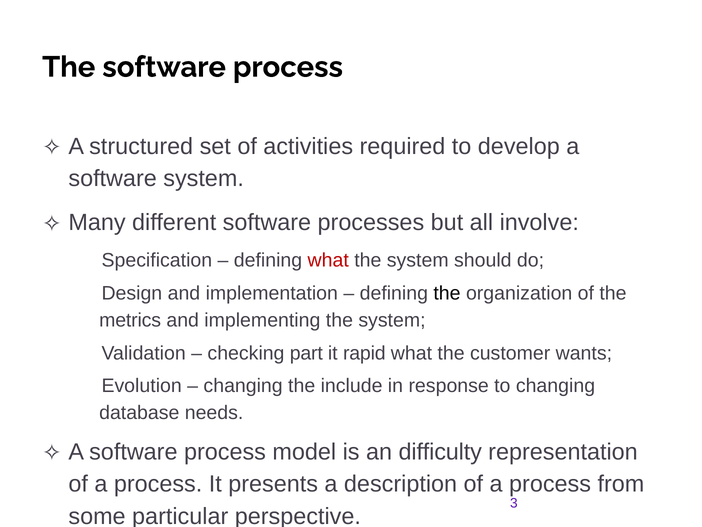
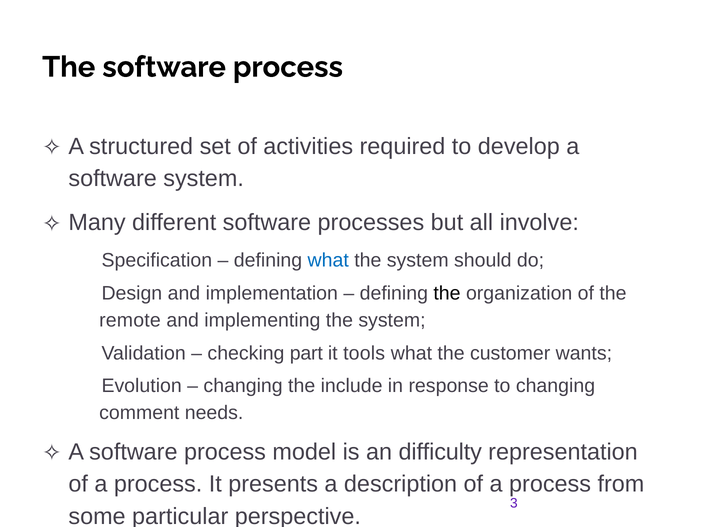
what at (328, 260) colour: red -> blue
metrics: metrics -> remote
rapid: rapid -> tools
database: database -> comment
